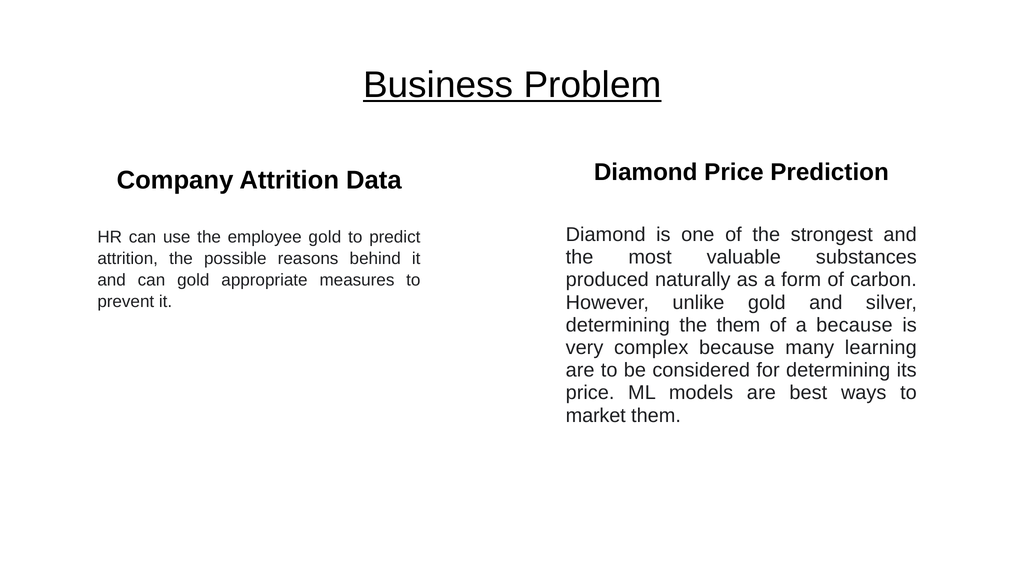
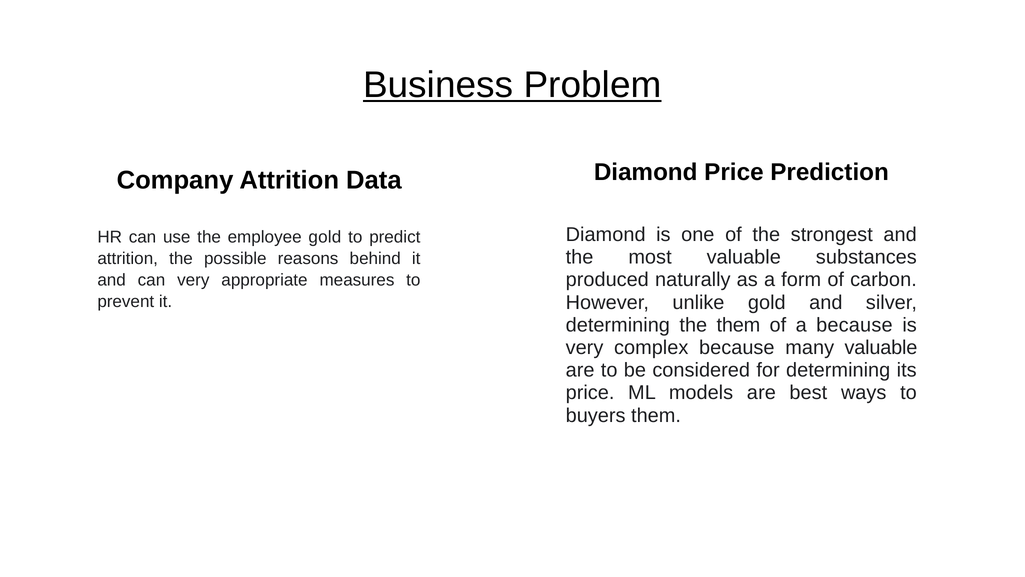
can gold: gold -> very
many learning: learning -> valuable
market: market -> buyers
